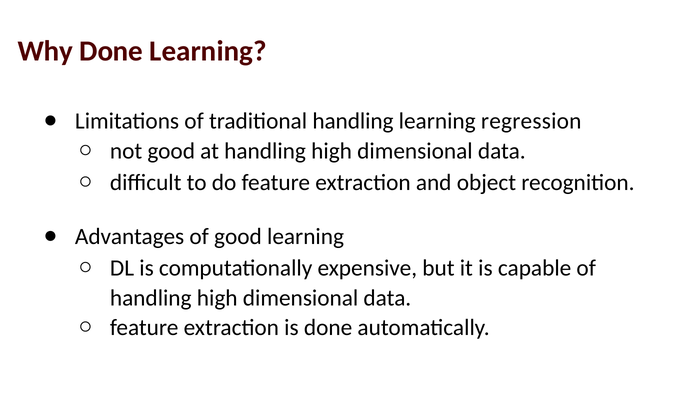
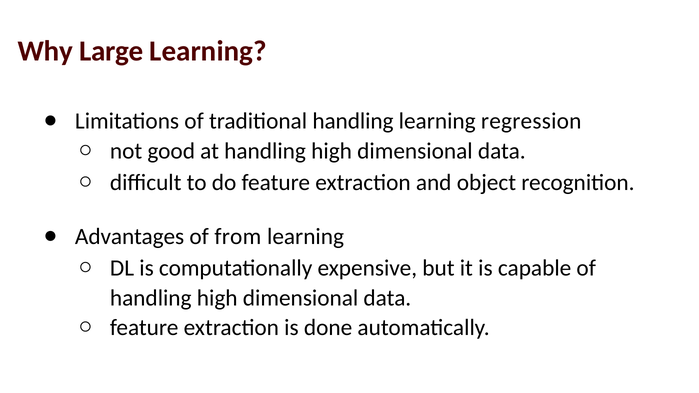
Why Done: Done -> Large
of good: good -> from
